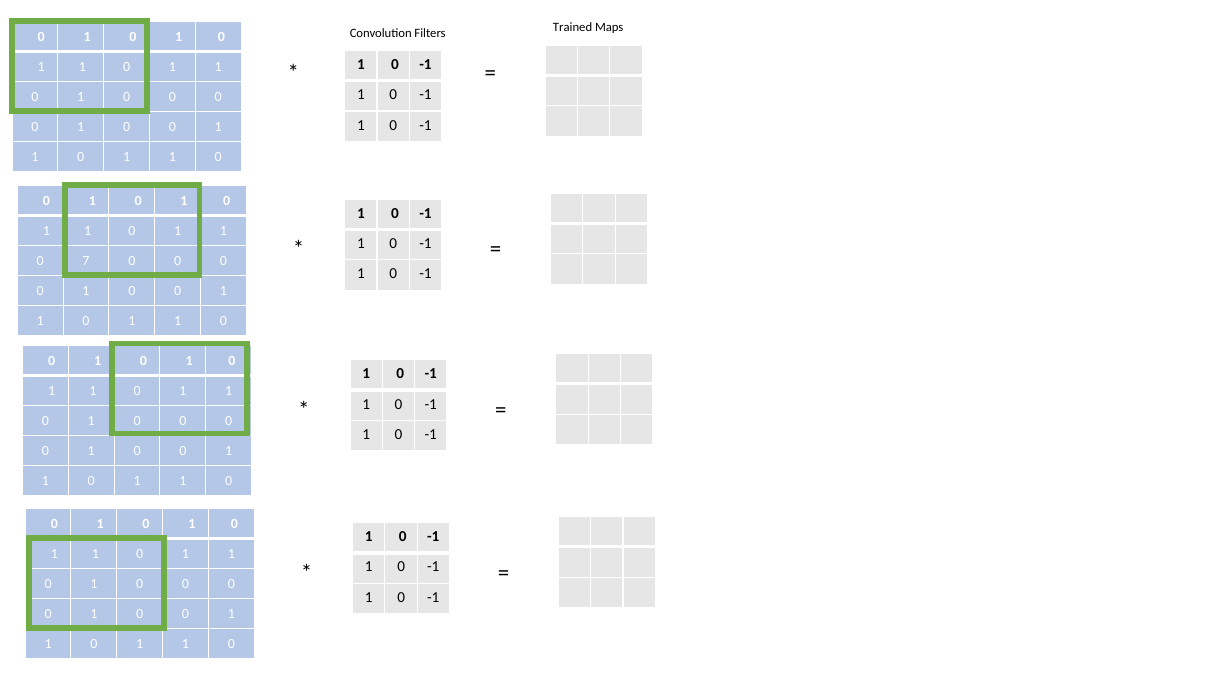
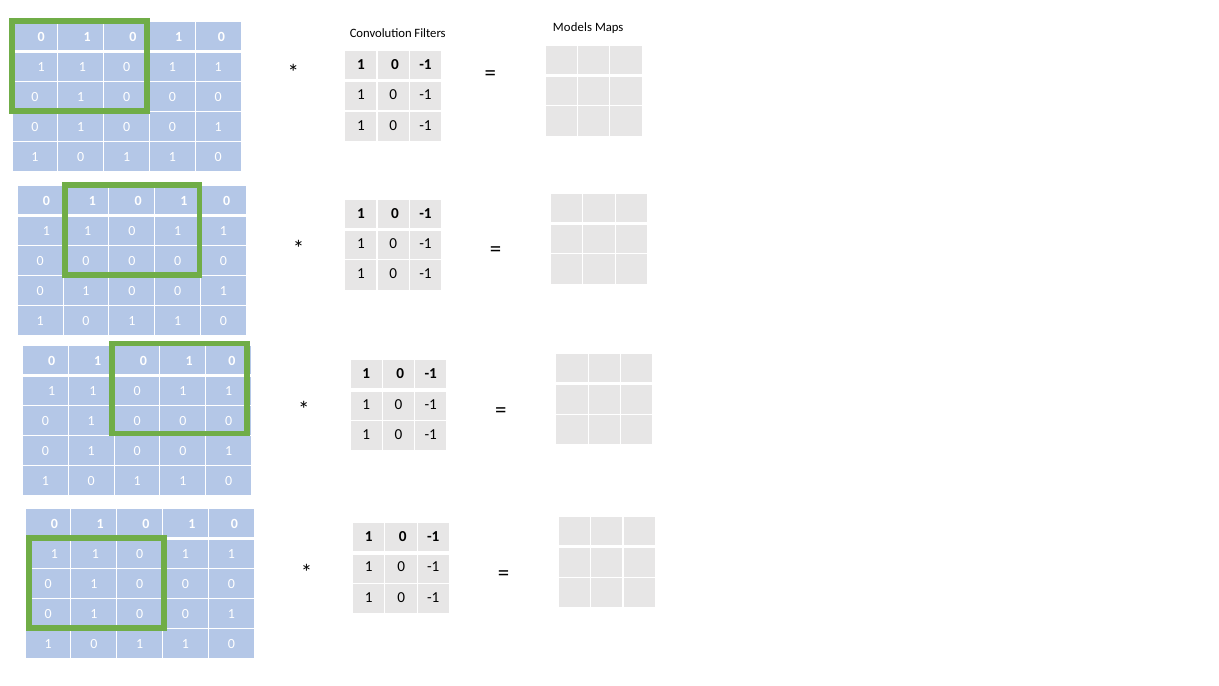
Trained: Trained -> Models
7 at (86, 260): 7 -> 0
